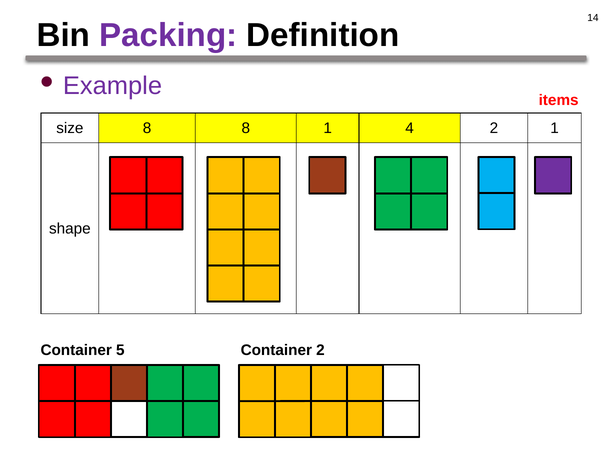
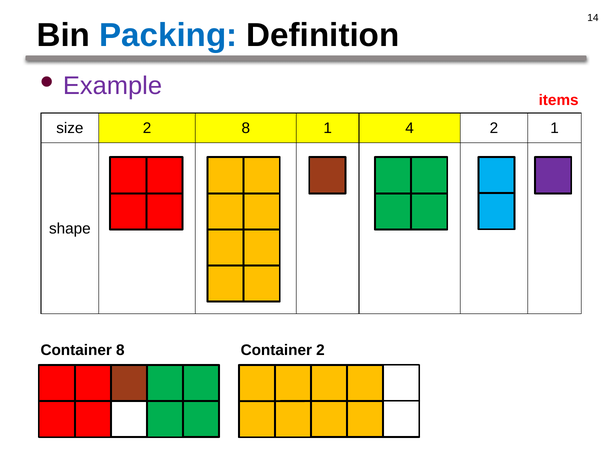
Packing colour: purple -> blue
size 8: 8 -> 2
Container 5: 5 -> 8
